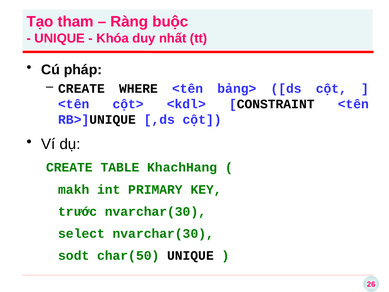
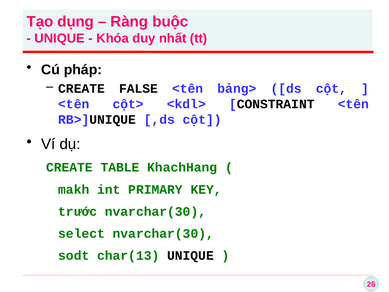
tham: tham -> dụng
WHERE: WHERE -> FALSE
char(50: char(50 -> char(13
